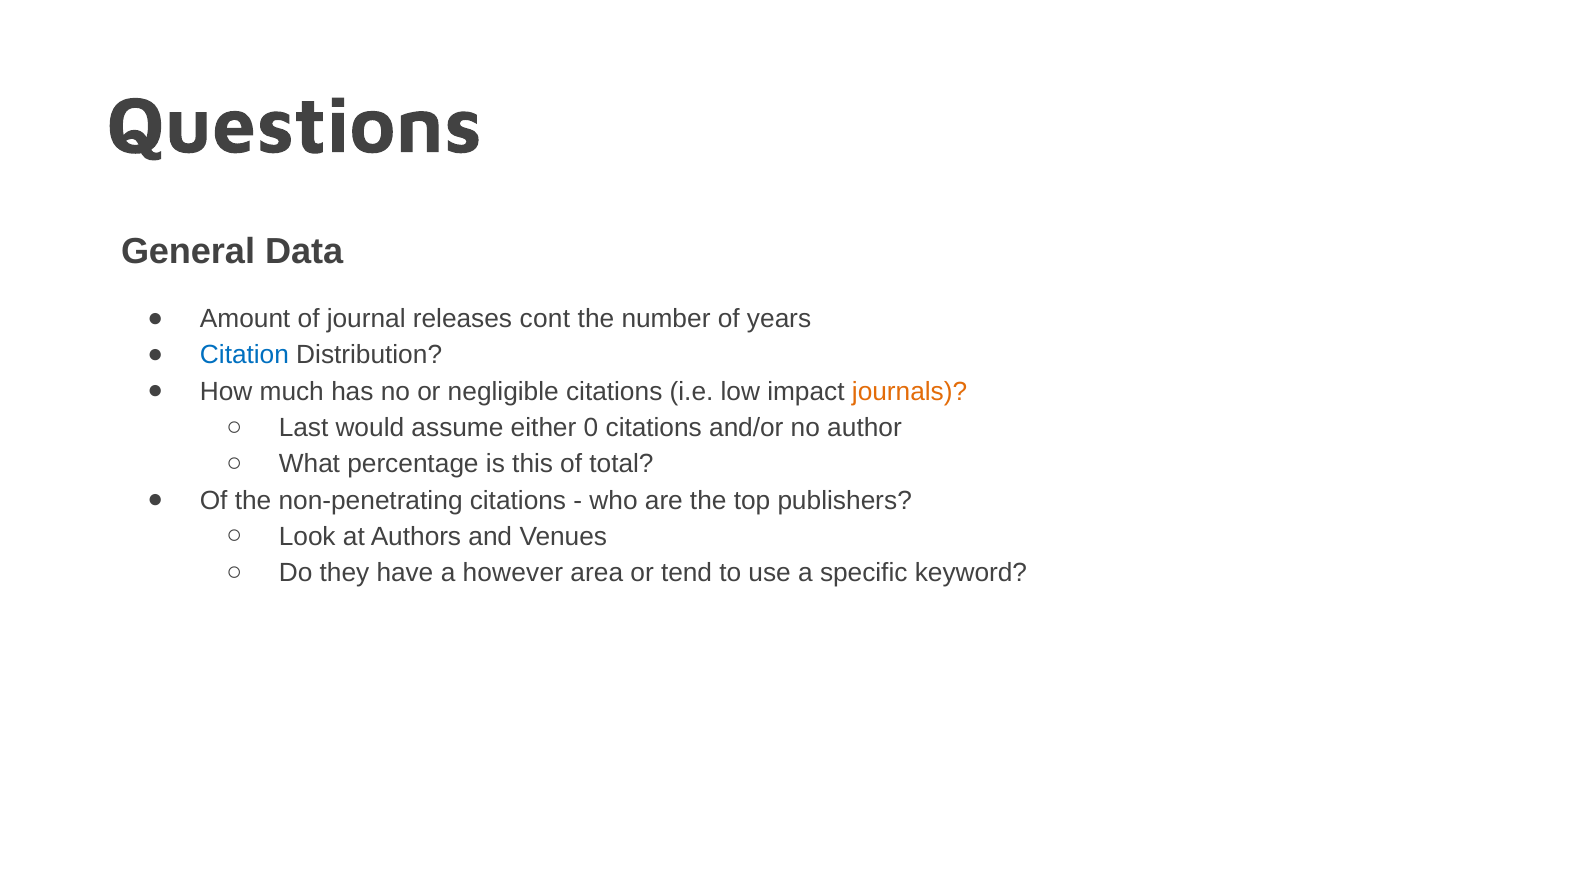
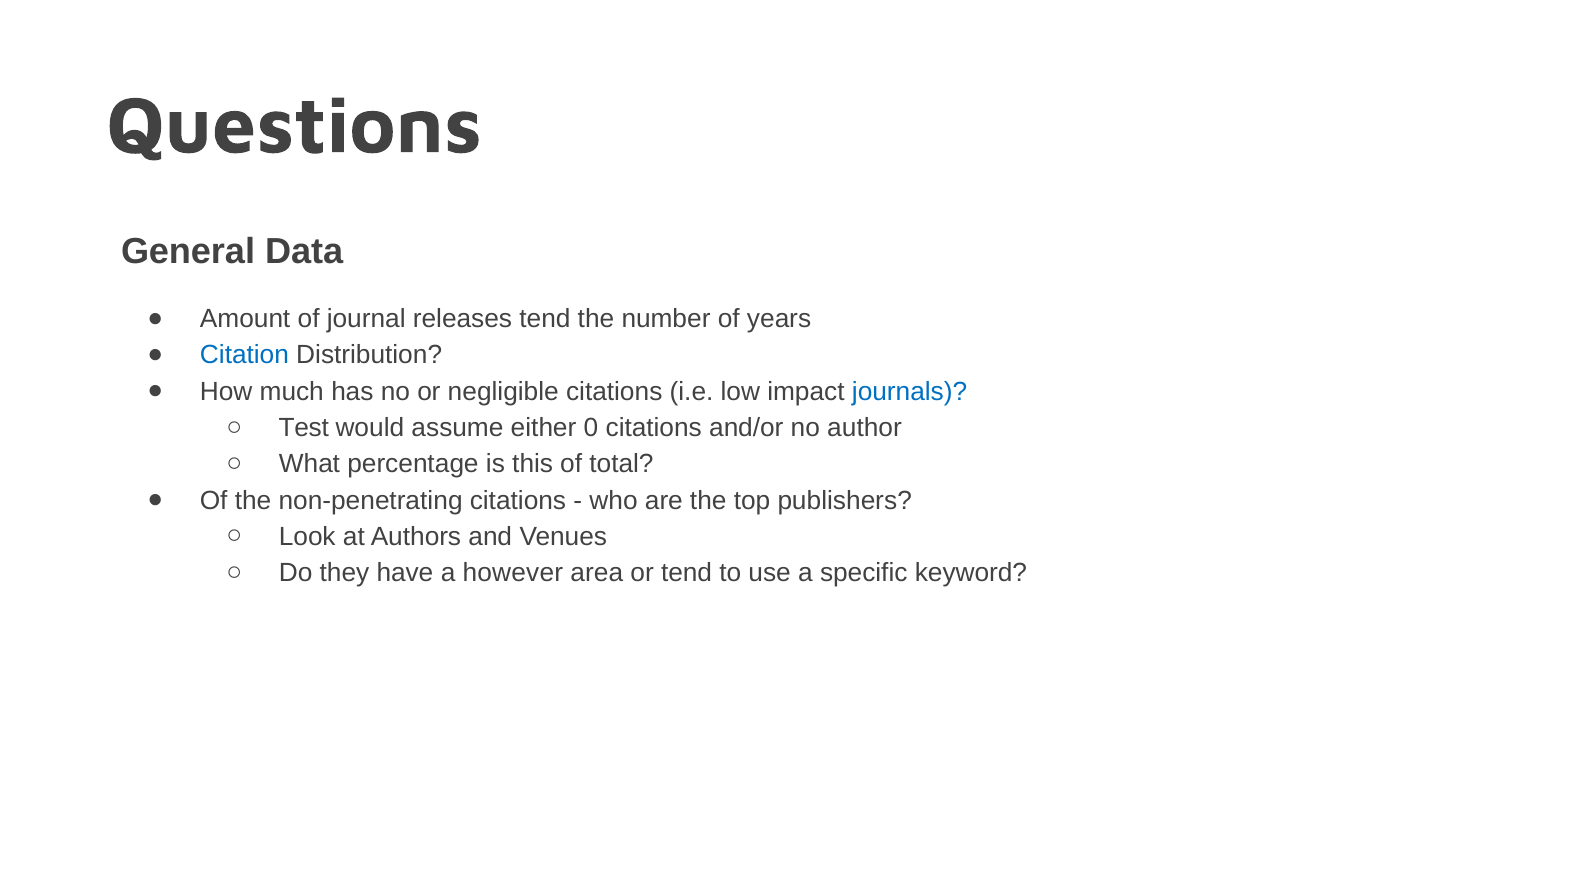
releases cont: cont -> tend
journals colour: orange -> blue
Last: Last -> Test
